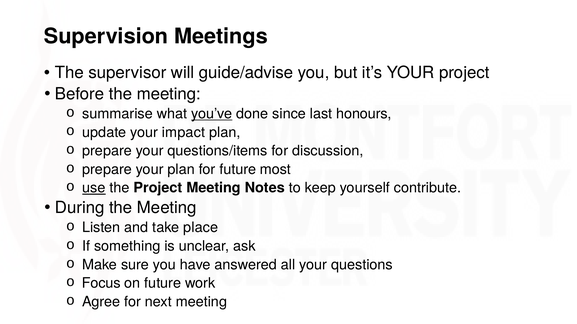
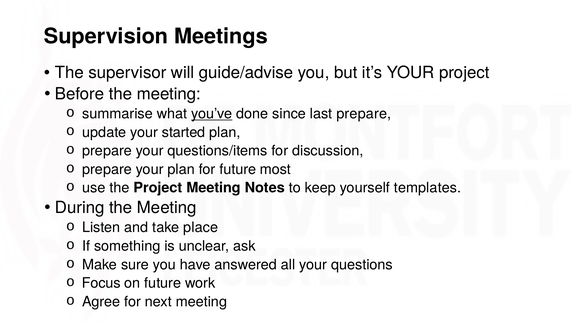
last honours: honours -> prepare
impact: impact -> started
use underline: present -> none
contribute: contribute -> templates
